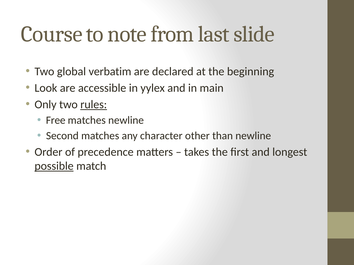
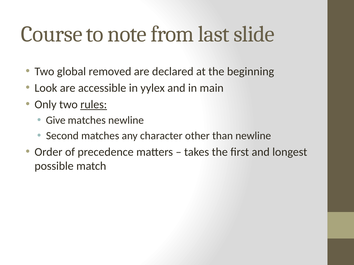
verbatim: verbatim -> removed
Free: Free -> Give
possible underline: present -> none
